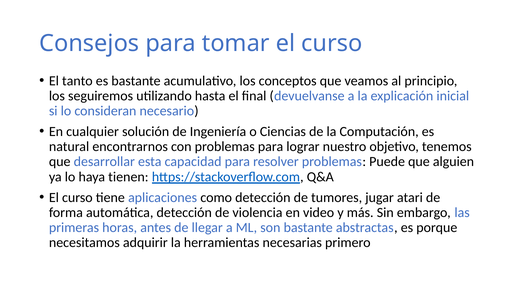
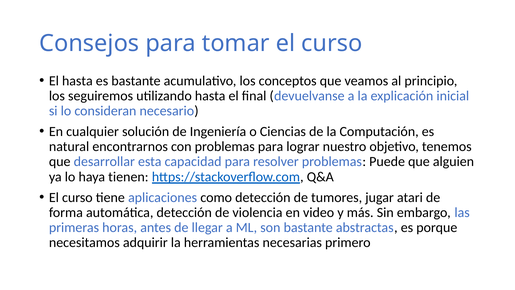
El tanto: tanto -> hasta
